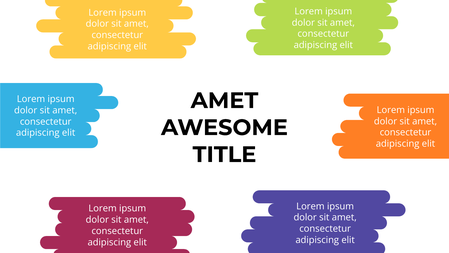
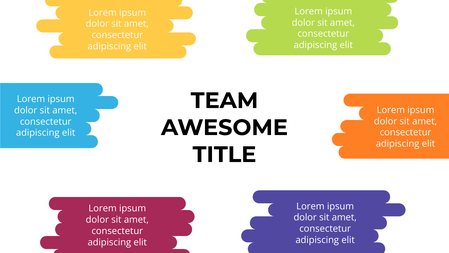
AMET at (224, 100): AMET -> TEAM
